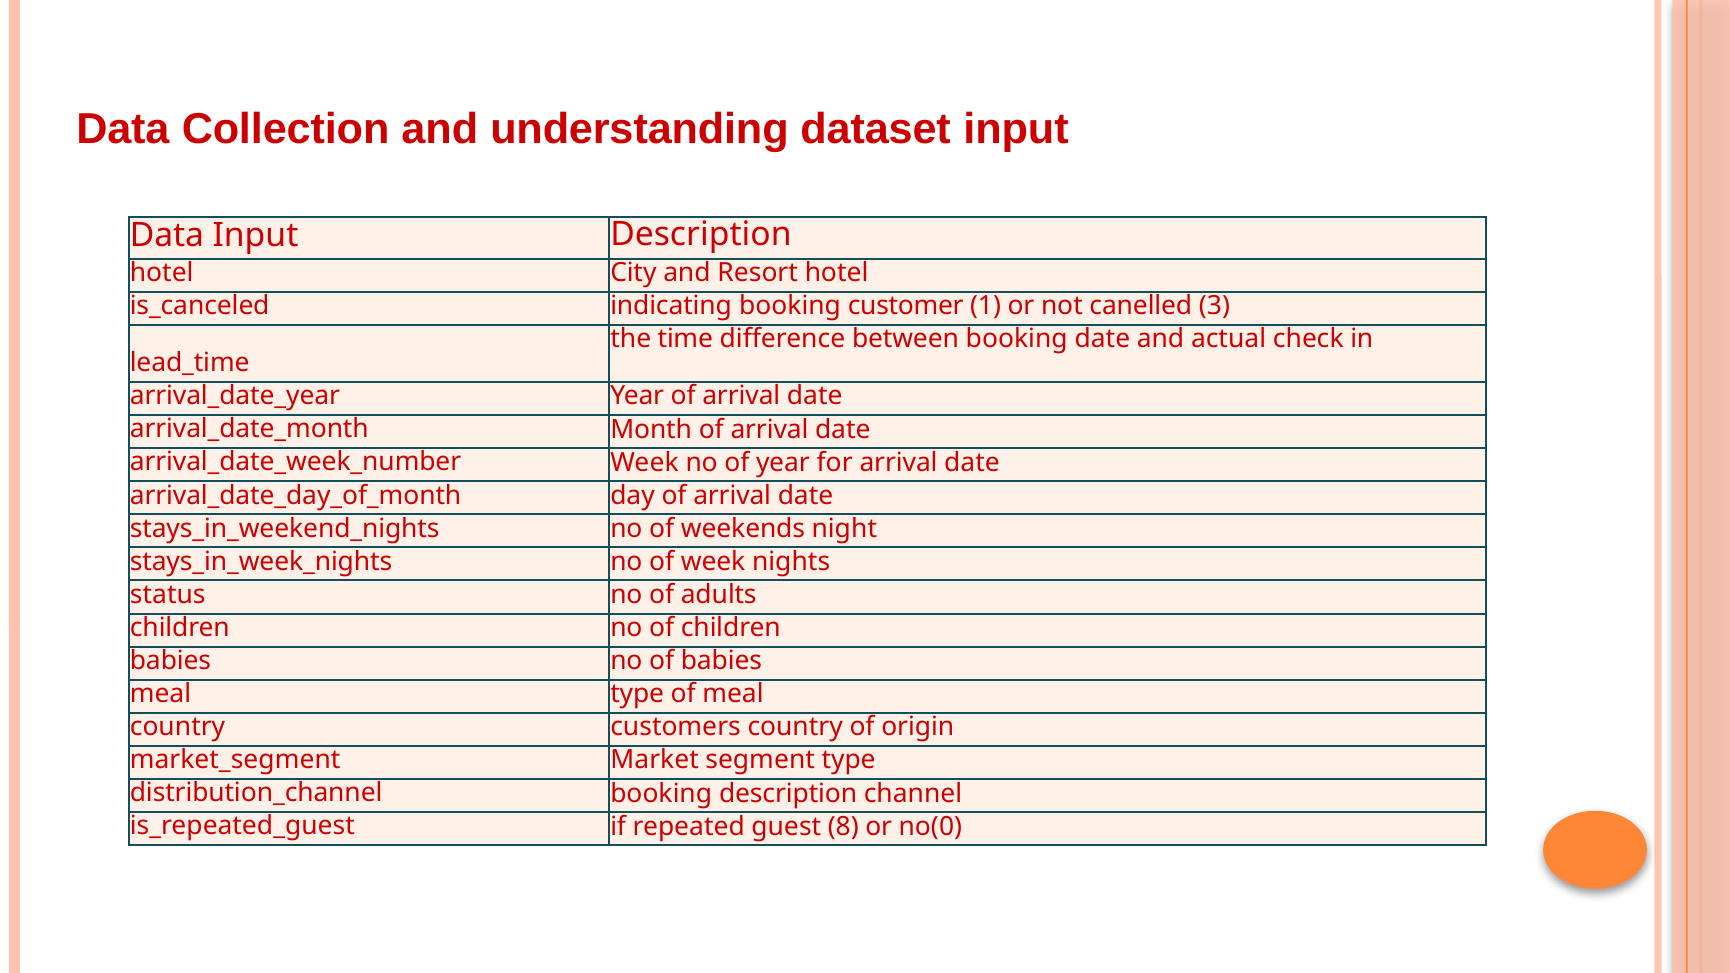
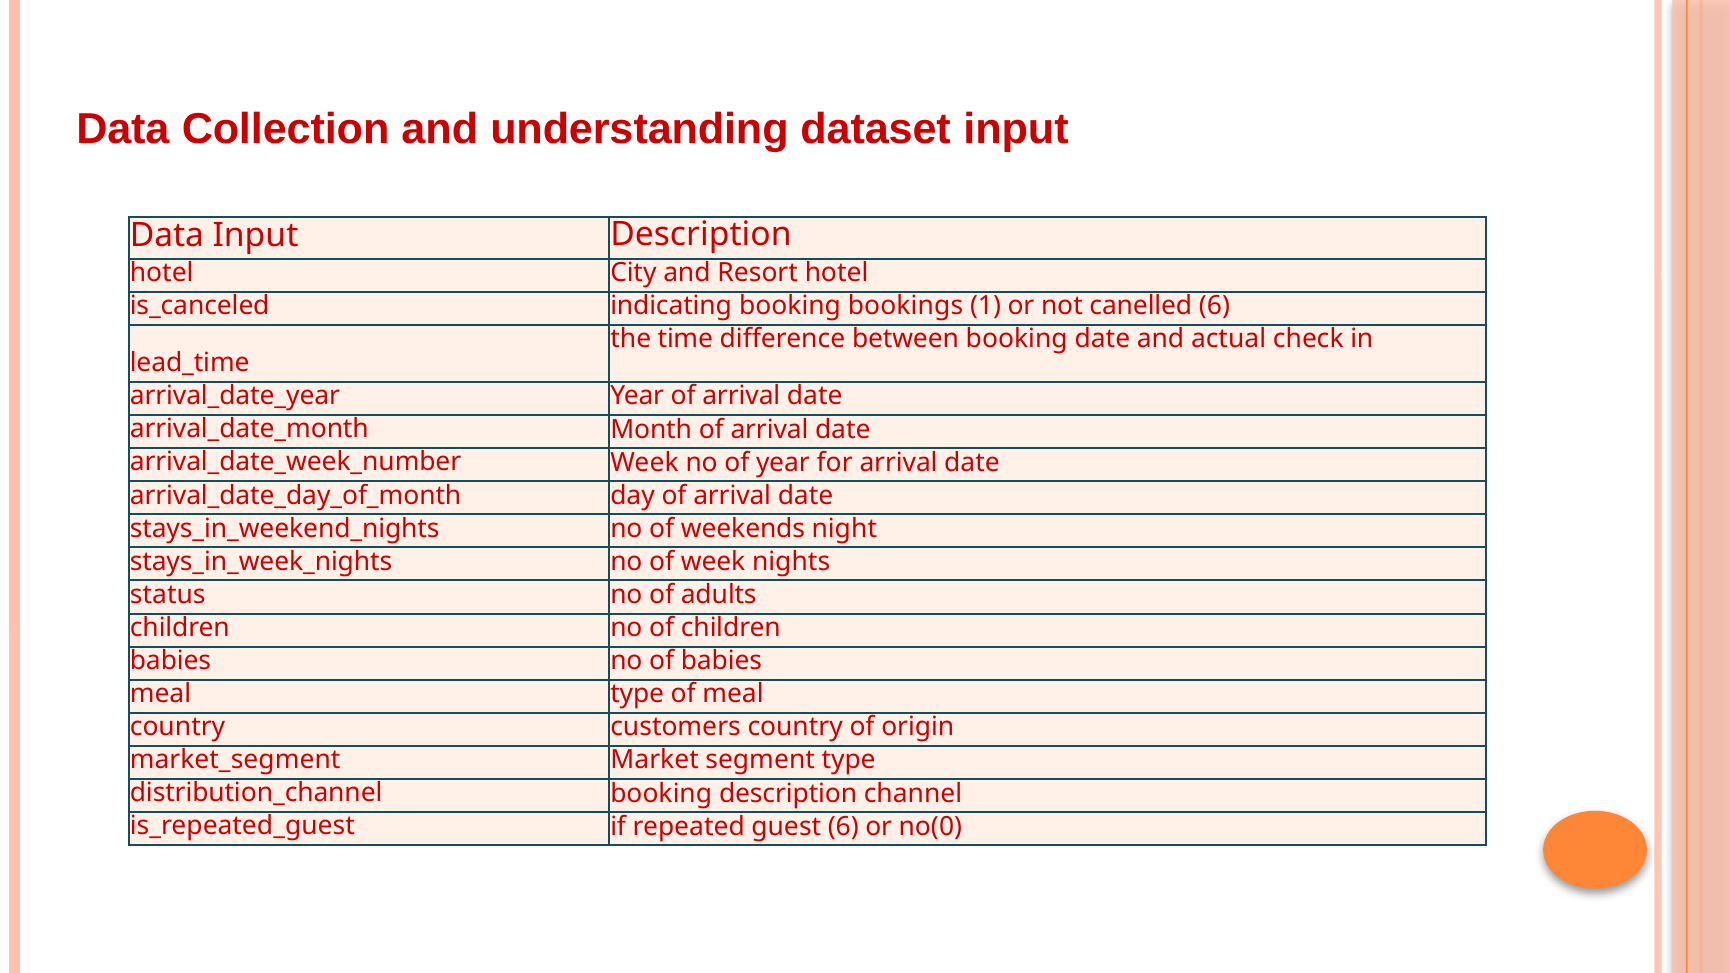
customer: customer -> bookings
canelled 3: 3 -> 6
guest 8: 8 -> 6
